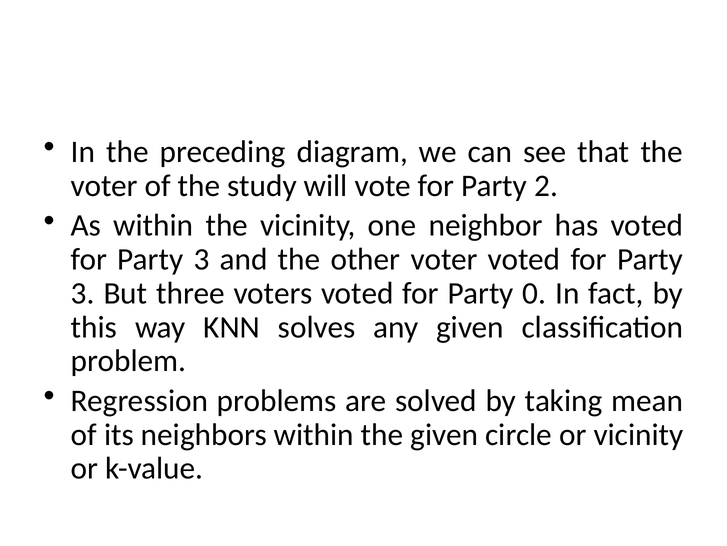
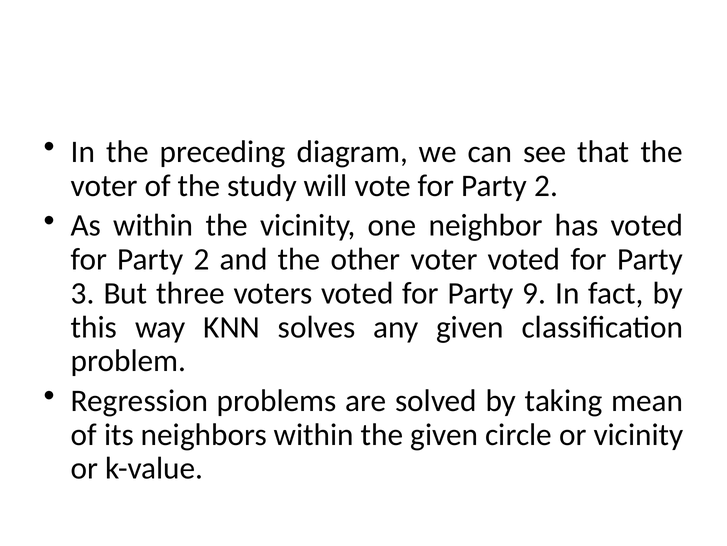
3 at (202, 259): 3 -> 2
0: 0 -> 9
